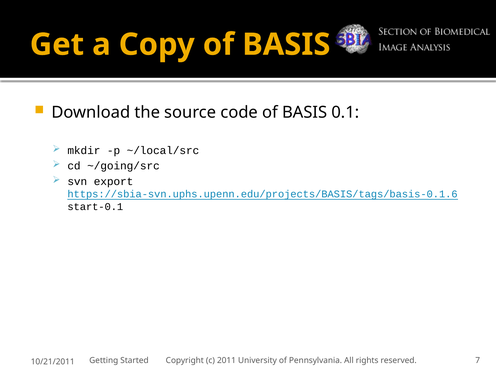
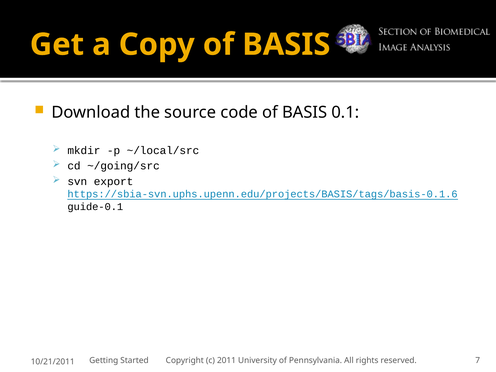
start-0.1: start-0.1 -> guide-0.1
